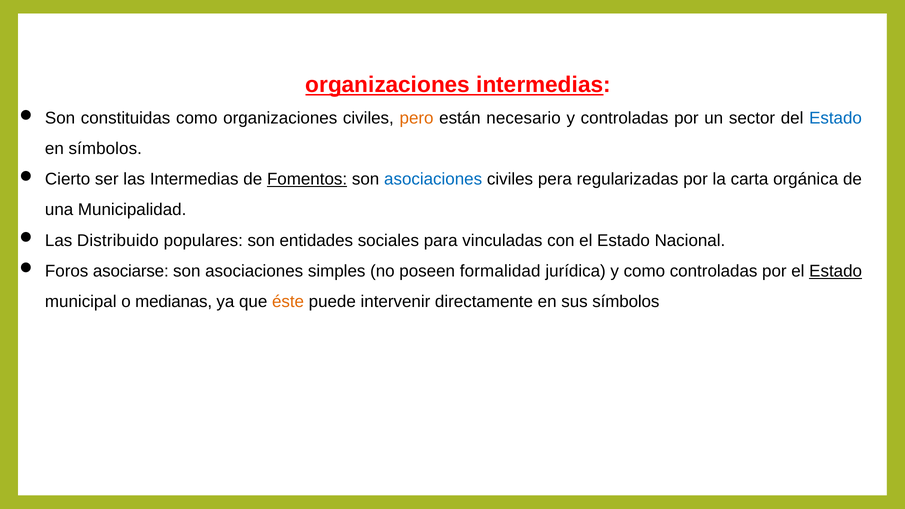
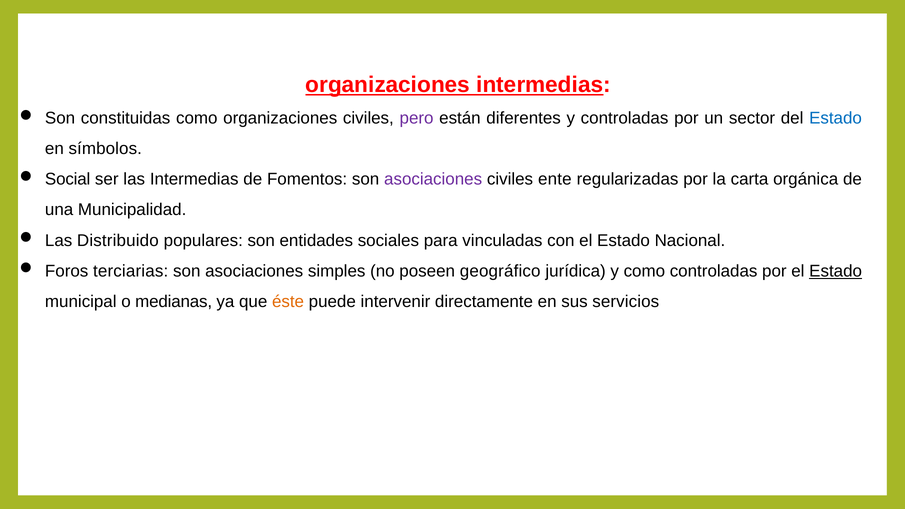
pero colour: orange -> purple
necesario: necesario -> diferentes
Cierto: Cierto -> Social
Fomentos underline: present -> none
asociaciones at (433, 179) colour: blue -> purple
pera: pera -> ente
asociarse: asociarse -> terciarias
formalidad: formalidad -> geográfico
sus símbolos: símbolos -> servicios
